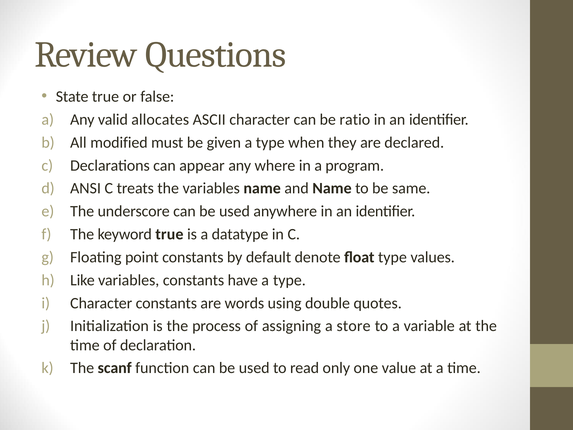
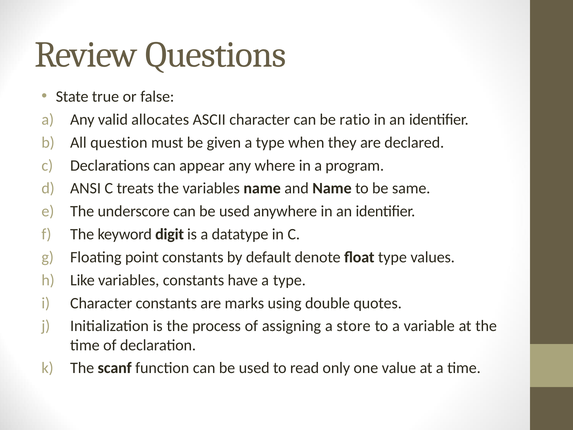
modified: modified -> question
keyword true: true -> digit
words: words -> marks
